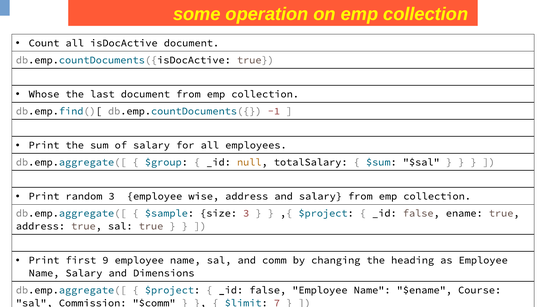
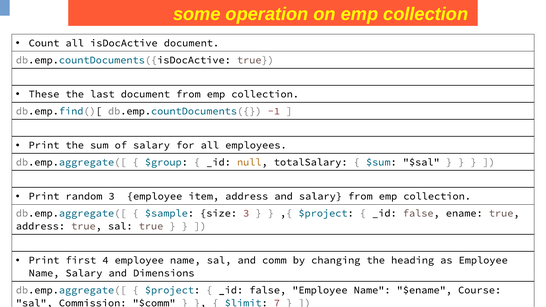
Whose: Whose -> These
wise: wise -> item
9: 9 -> 4
